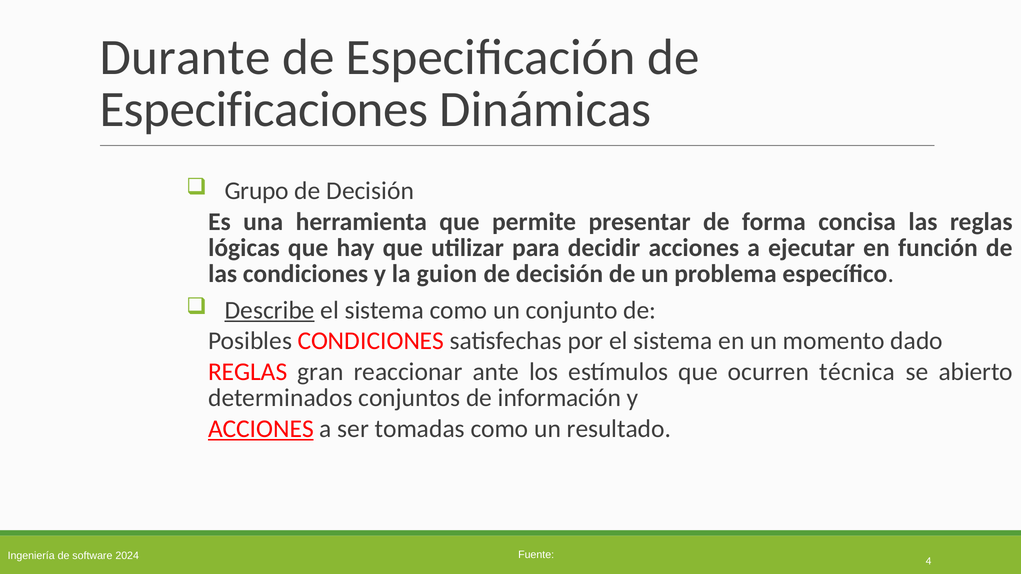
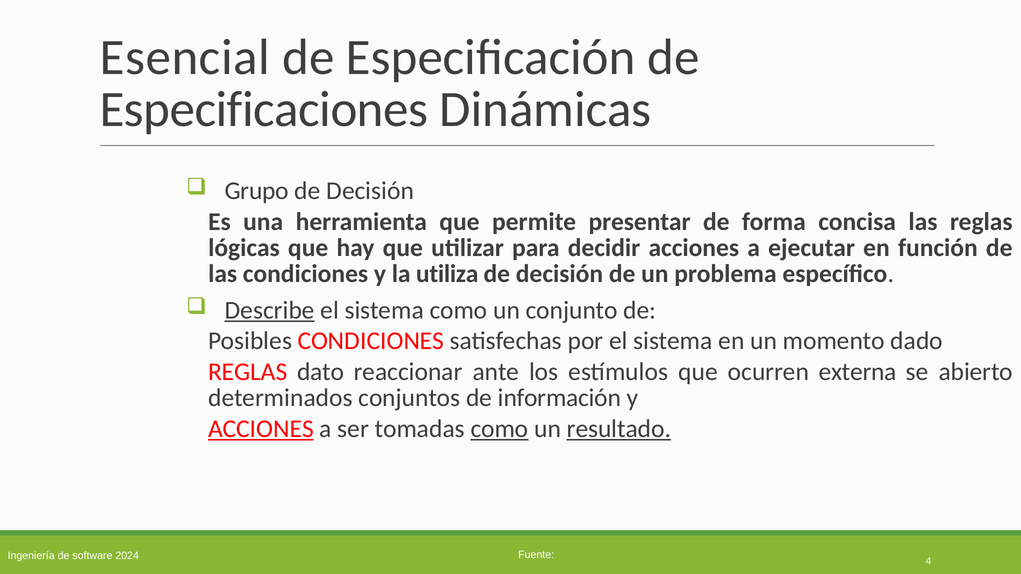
Durante: Durante -> Esencial
guion: guion -> utiliza
gran: gran -> dato
técnica: técnica -> externa
como at (499, 429) underline: none -> present
resultado underline: none -> present
